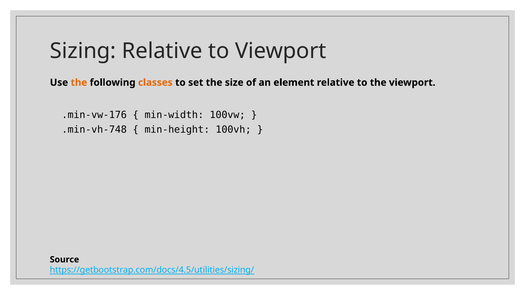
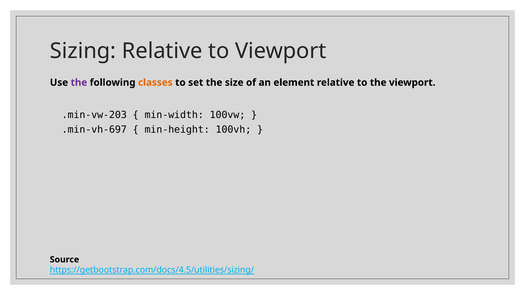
the at (79, 83) colour: orange -> purple
.min-vw-176: .min-vw-176 -> .min-vw-203
.min-vh-748: .min-vh-748 -> .min-vh-697
